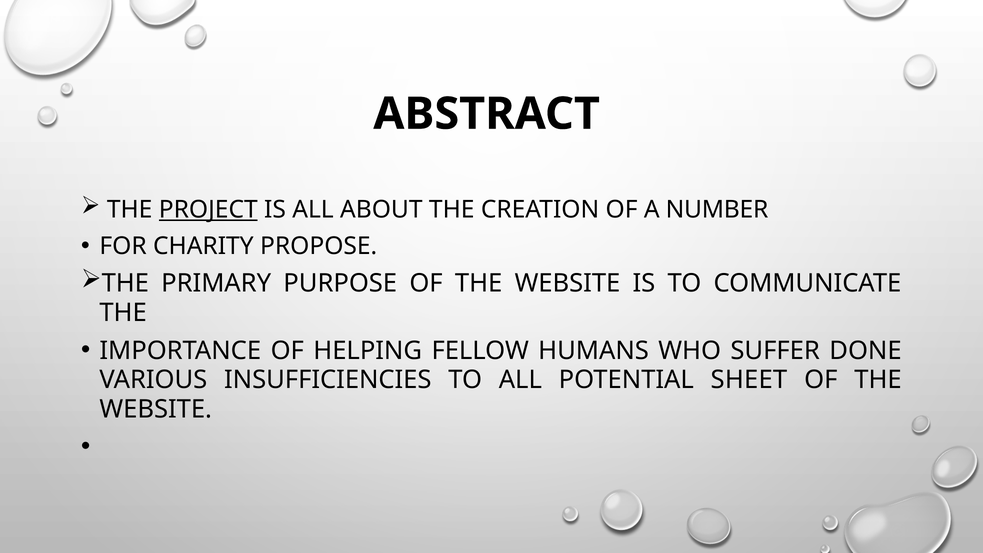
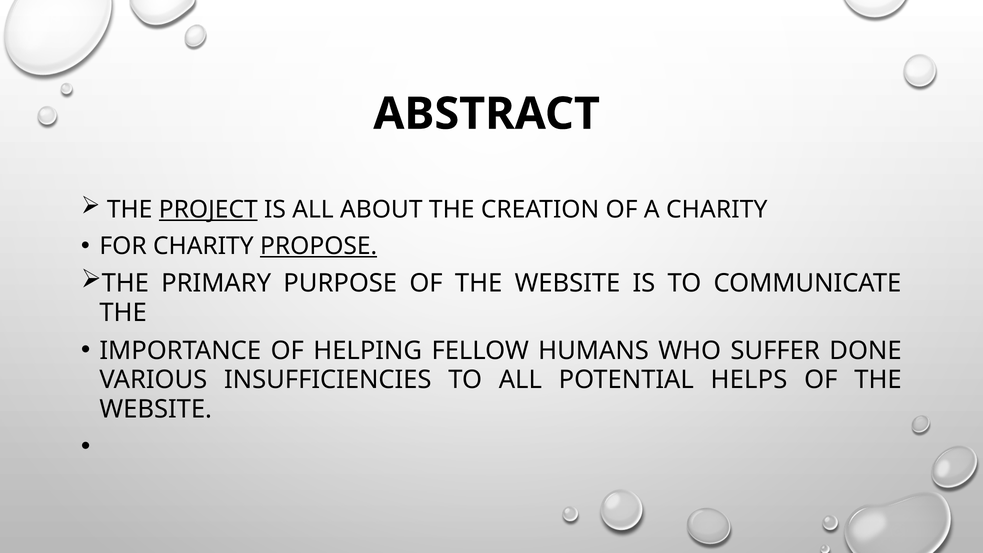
A NUMBER: NUMBER -> CHARITY
PROPOSE underline: none -> present
SHEET: SHEET -> HELPS
